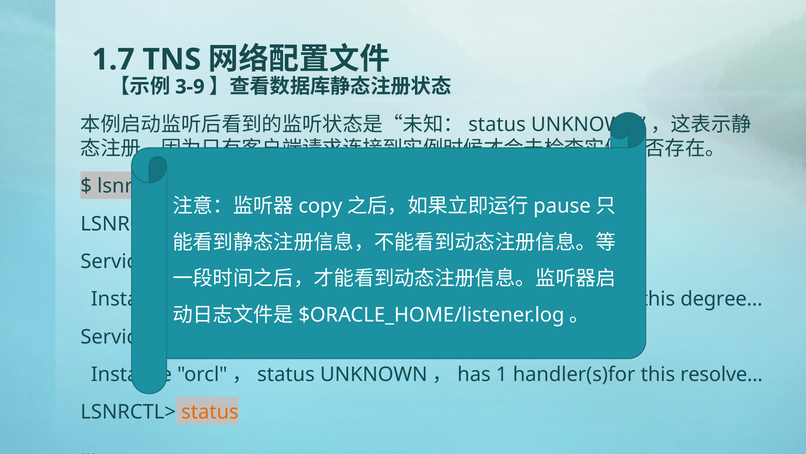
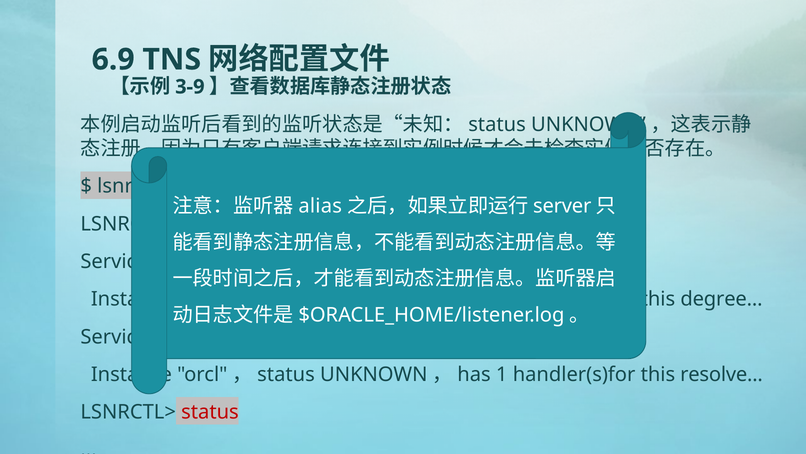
1.7: 1.7 -> 6.9
copy: copy -> alias
pause: pause -> server
status at (210, 412) colour: orange -> red
